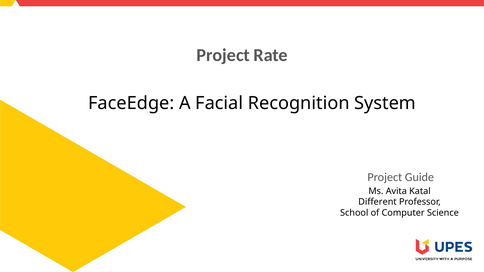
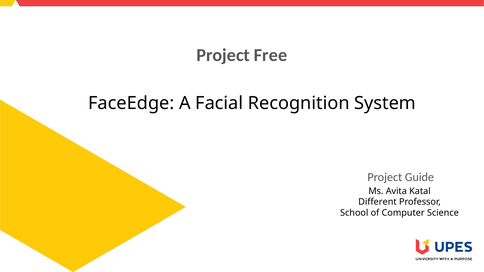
Rate: Rate -> Free
